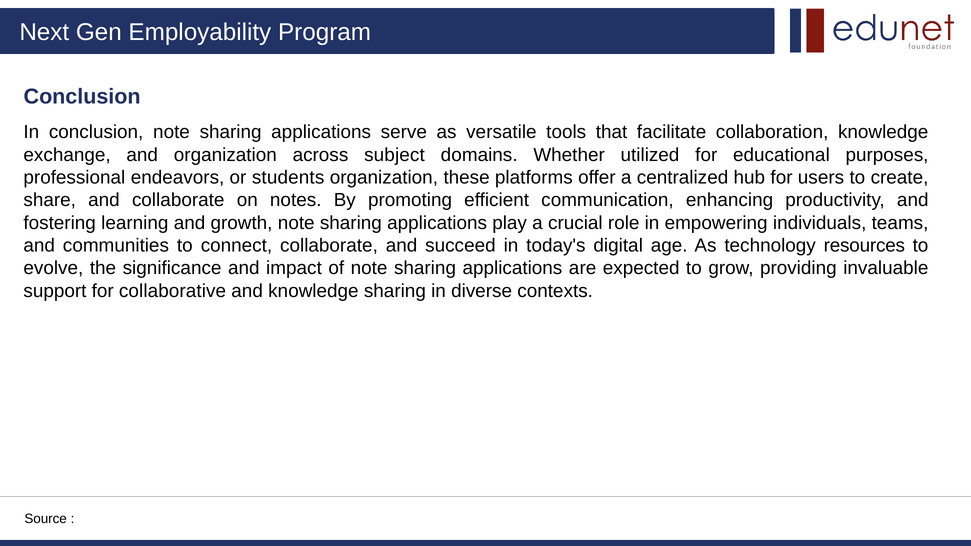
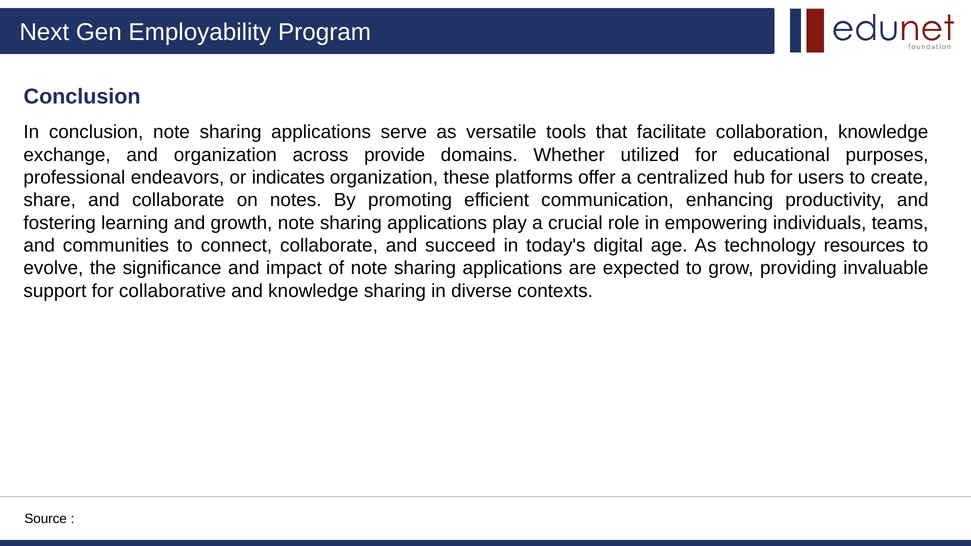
subject: subject -> provide
students: students -> indicates
